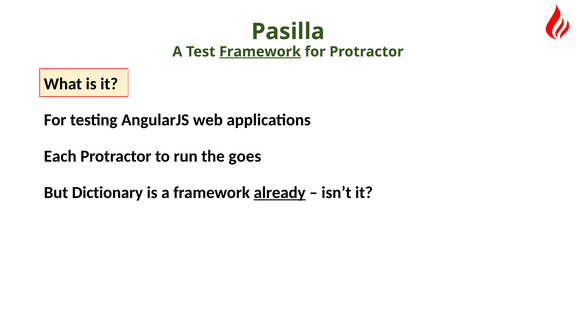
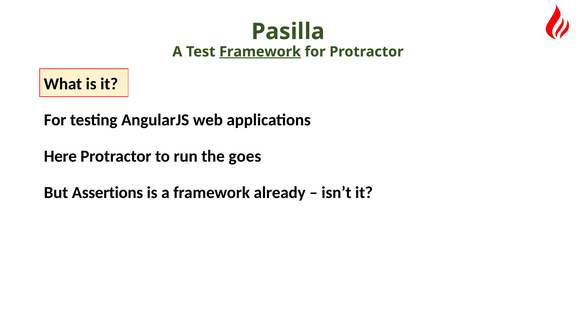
Each: Each -> Here
Dictionary: Dictionary -> Assertions
already underline: present -> none
